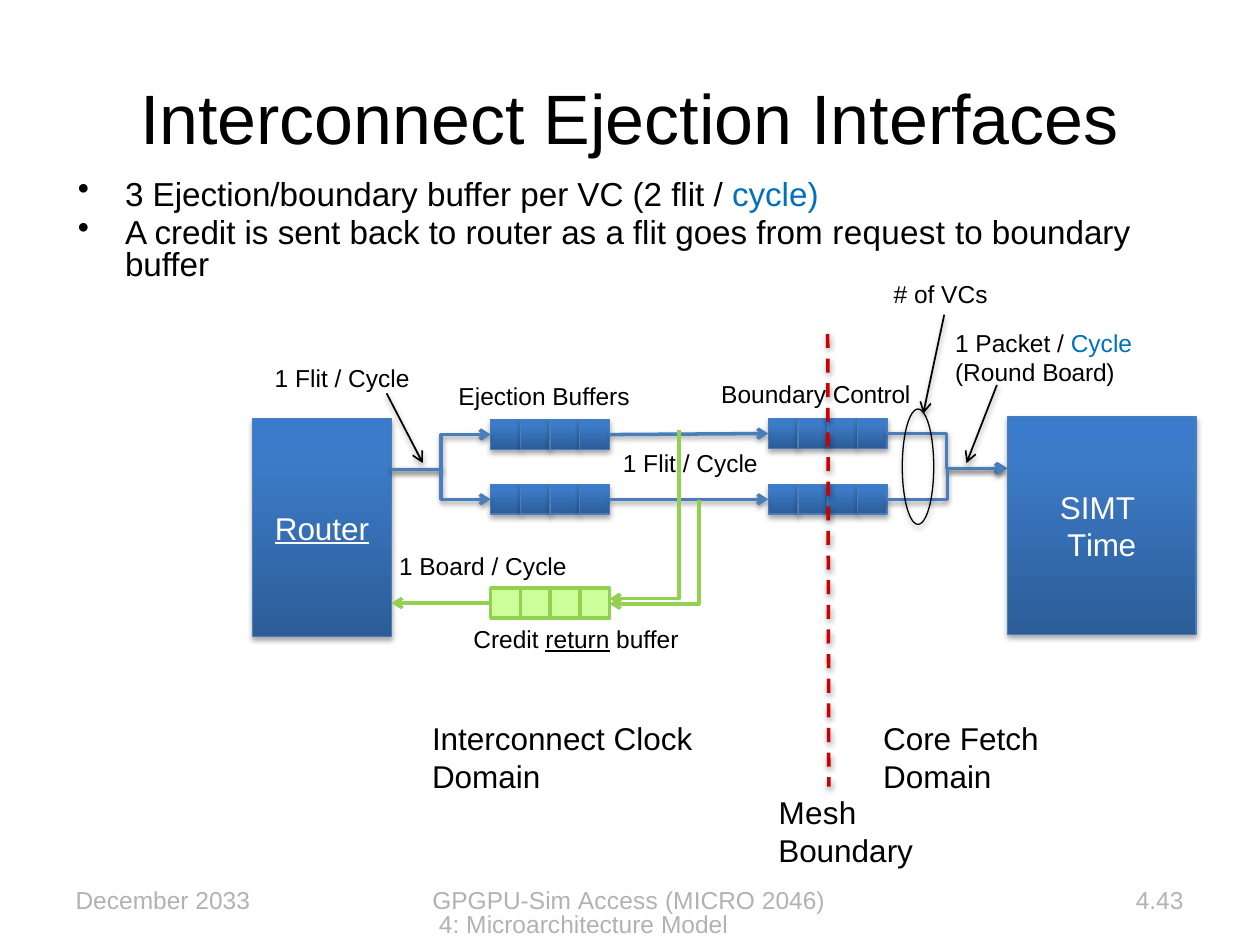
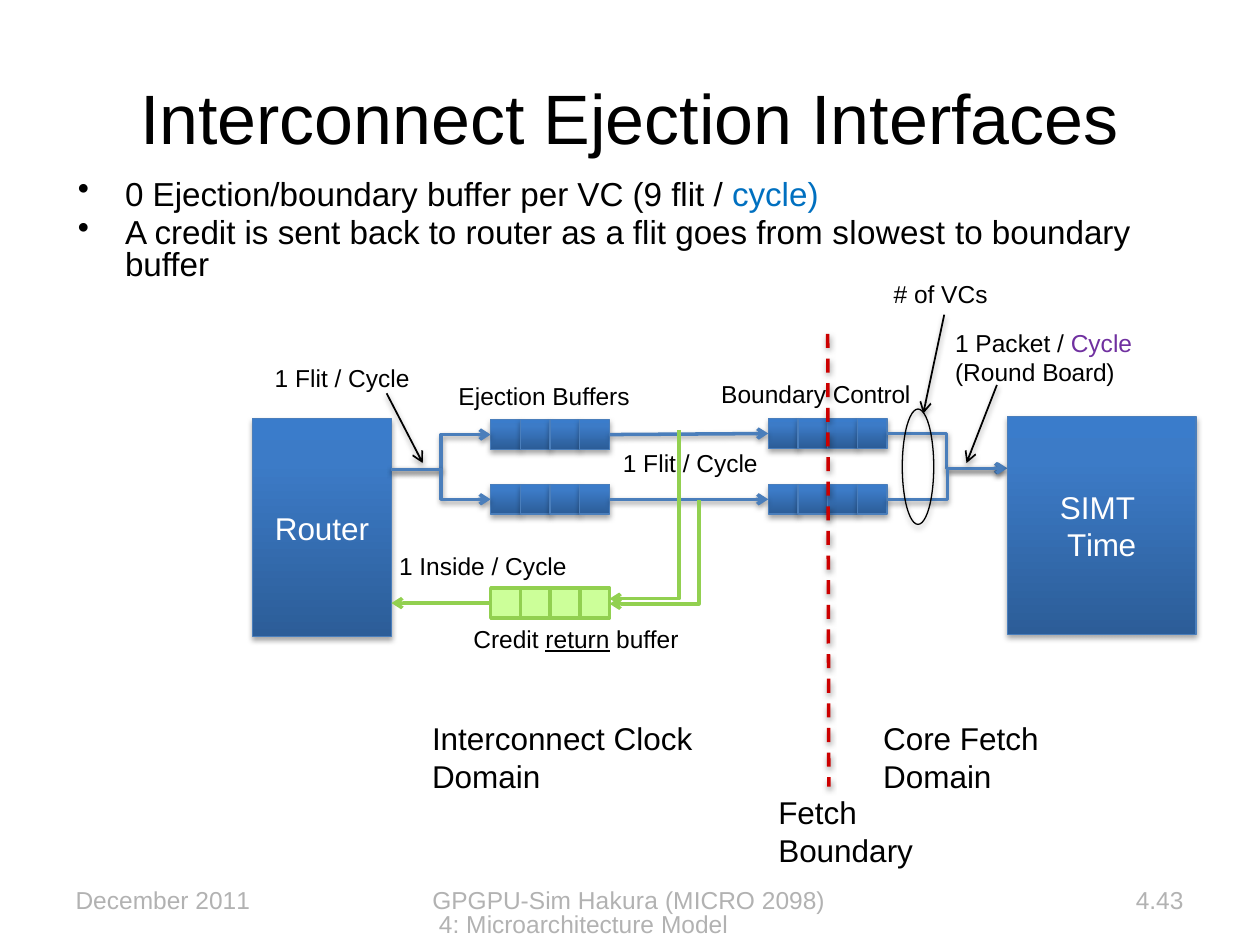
3: 3 -> 0
2: 2 -> 9
request: request -> slowest
Cycle at (1101, 344) colour: blue -> purple
Router at (322, 530) underline: present -> none
1 Board: Board -> Inside
Mesh at (817, 814): Mesh -> Fetch
2033: 2033 -> 2011
Access: Access -> Hakura
2046: 2046 -> 2098
